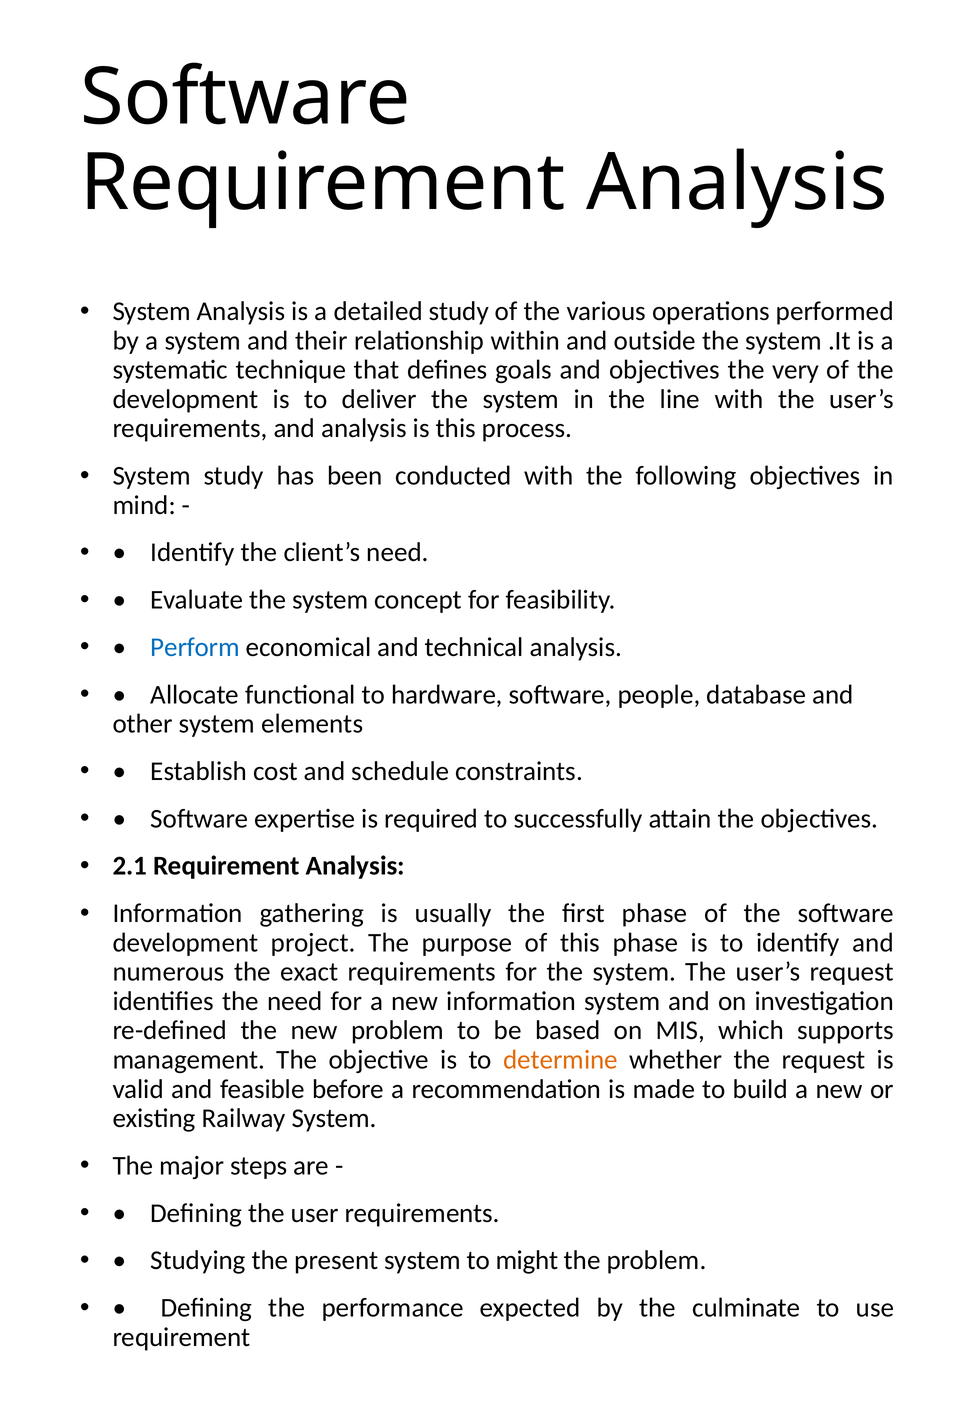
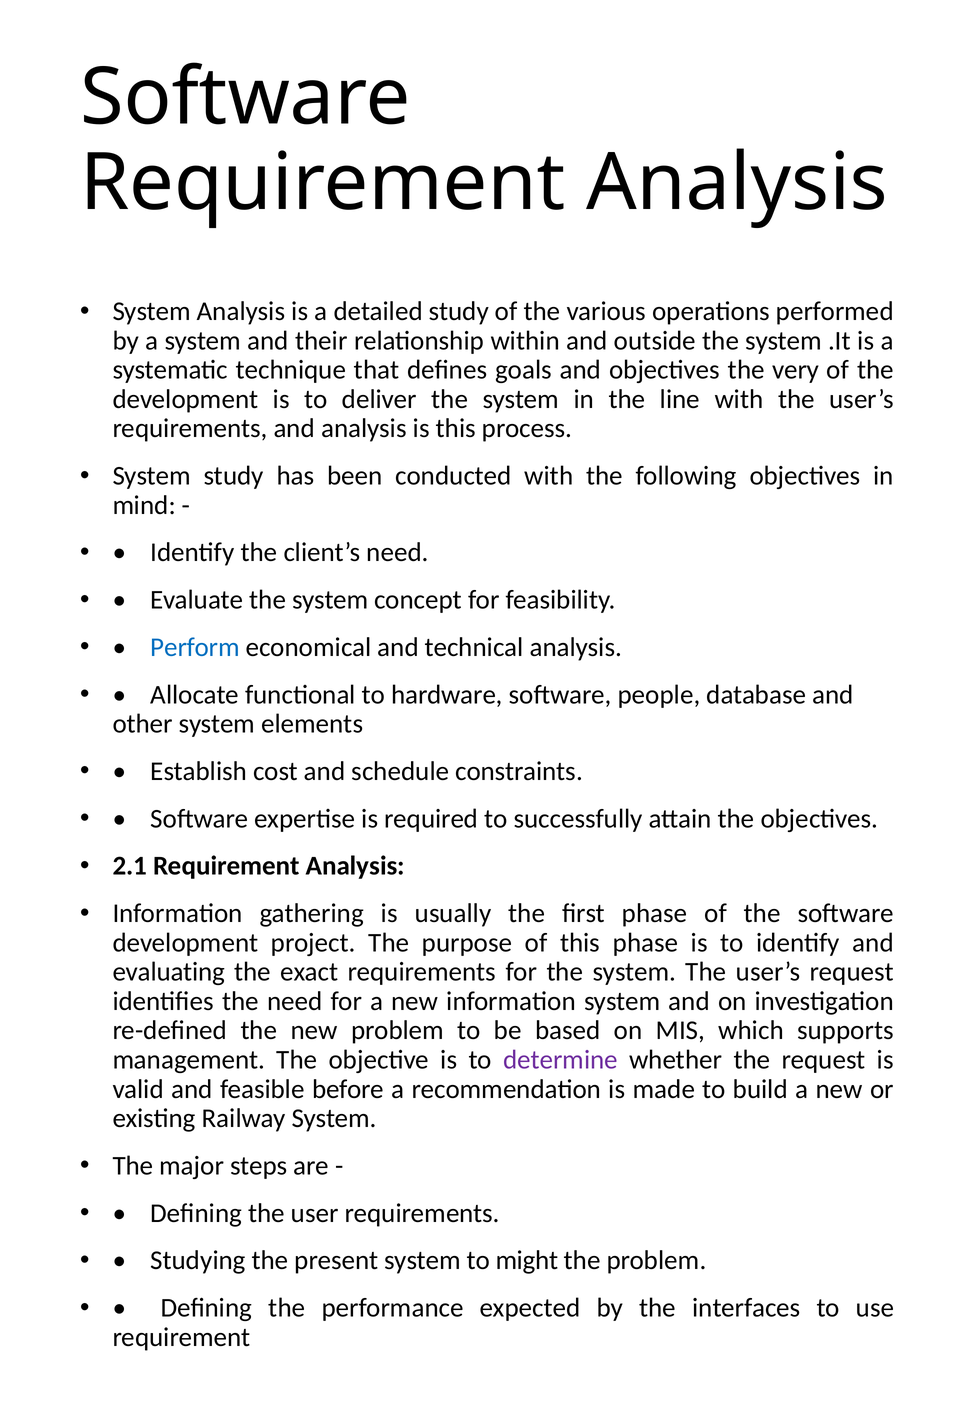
numerous: numerous -> evaluating
determine colour: orange -> purple
culminate: culminate -> interfaces
